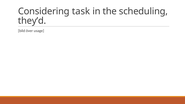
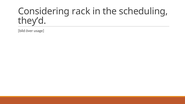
task: task -> rack
